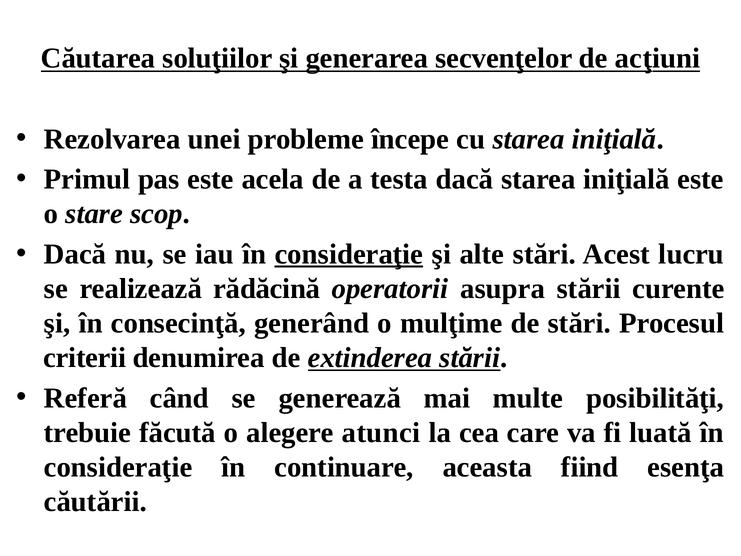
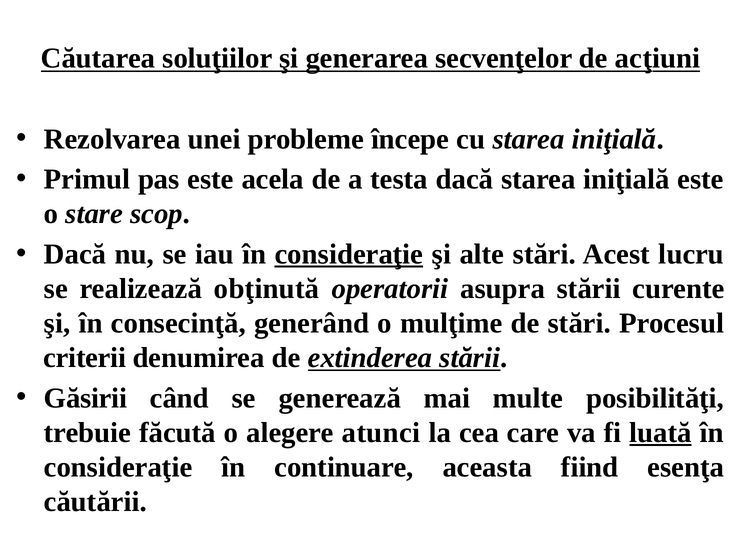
rădăcină: rădăcină -> obţinută
Referă: Referă -> Găsirii
luată underline: none -> present
